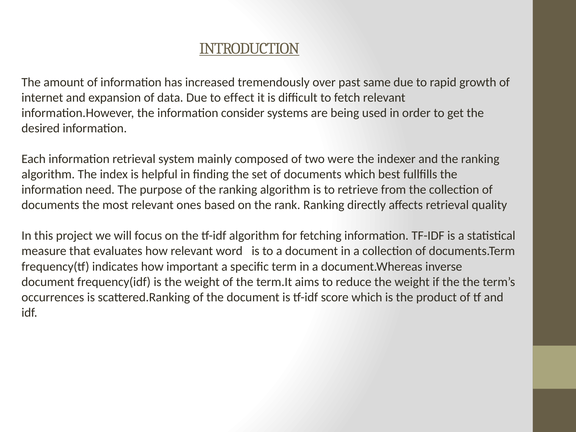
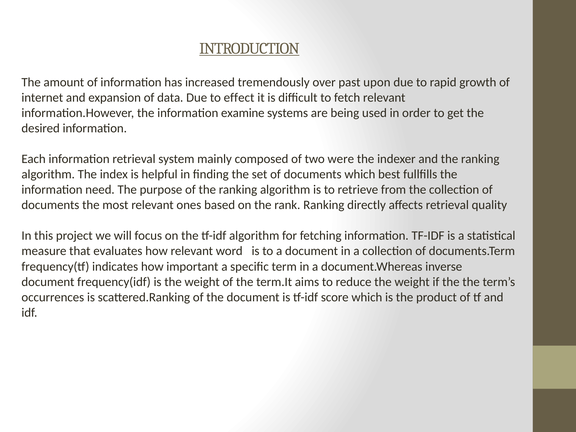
same: same -> upon
consider: consider -> examine
